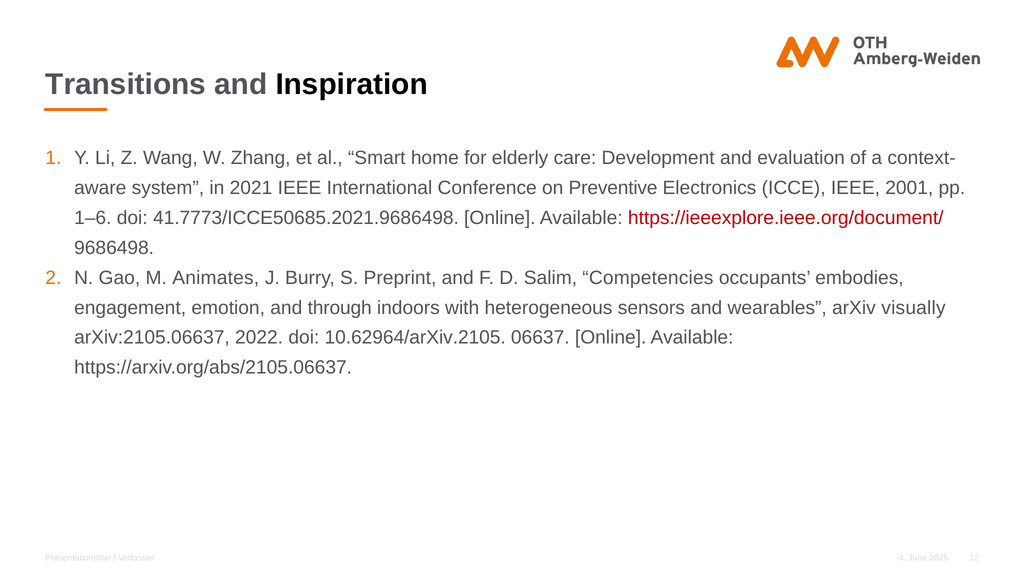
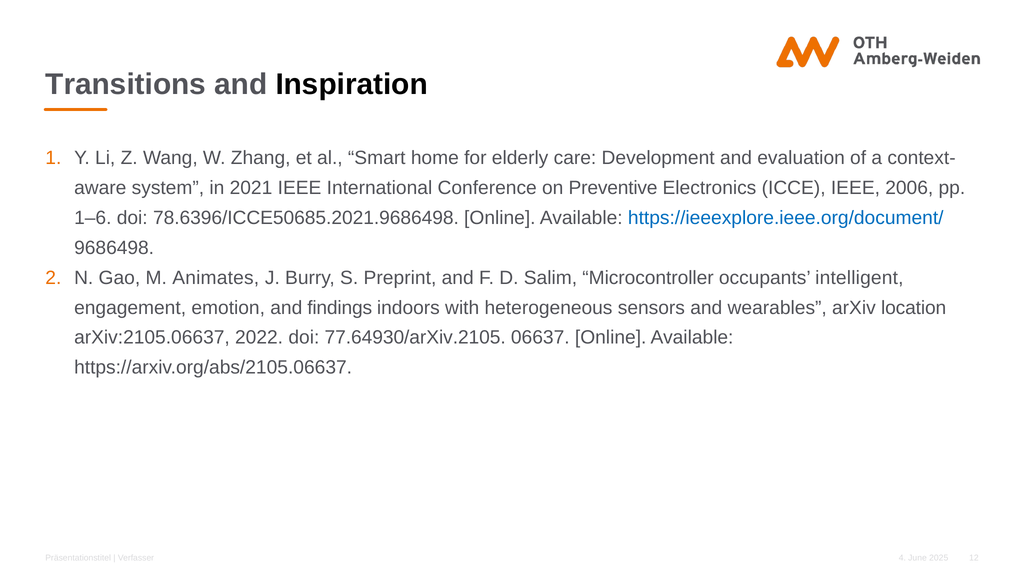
2001: 2001 -> 2006
41.7773/ICCE50685.2021.9686498: 41.7773/ICCE50685.2021.9686498 -> 78.6396/ICCE50685.2021.9686498
https://ieeexplore.ieee.org/document/ colour: red -> blue
Competencies: Competencies -> Microcontroller
embodies: embodies -> intelligent
through: through -> findings
visually: visually -> location
10.62964/arXiv.2105: 10.62964/arXiv.2105 -> 77.64930/arXiv.2105
